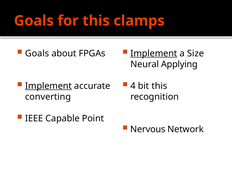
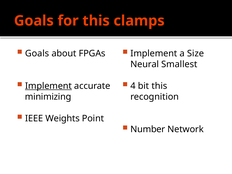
Implement at (154, 53) underline: present -> none
Applying: Applying -> Smallest
converting: converting -> minimizing
Capable: Capable -> Weights
Nervous: Nervous -> Number
